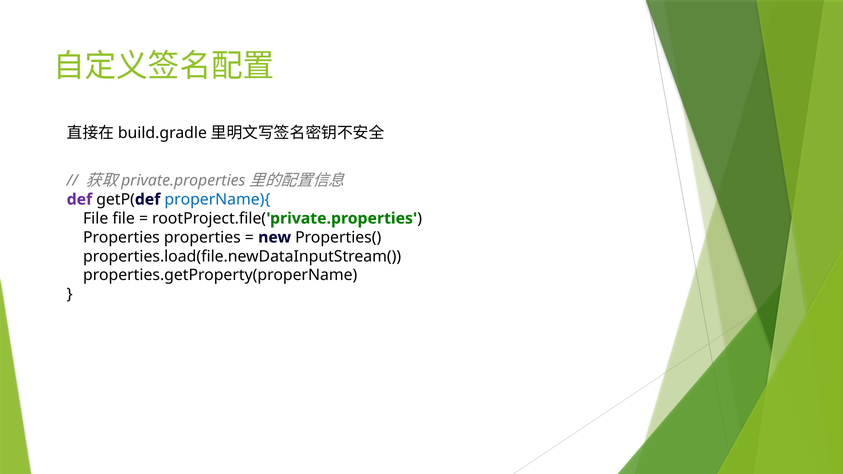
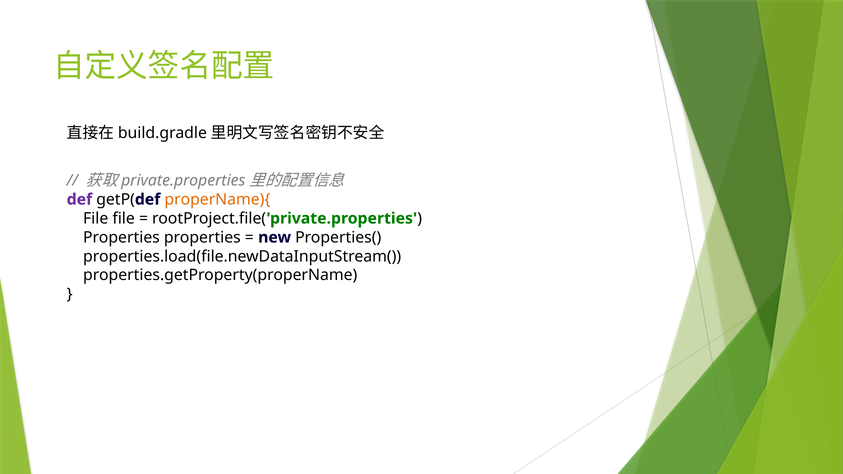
properName){ colour: blue -> orange
